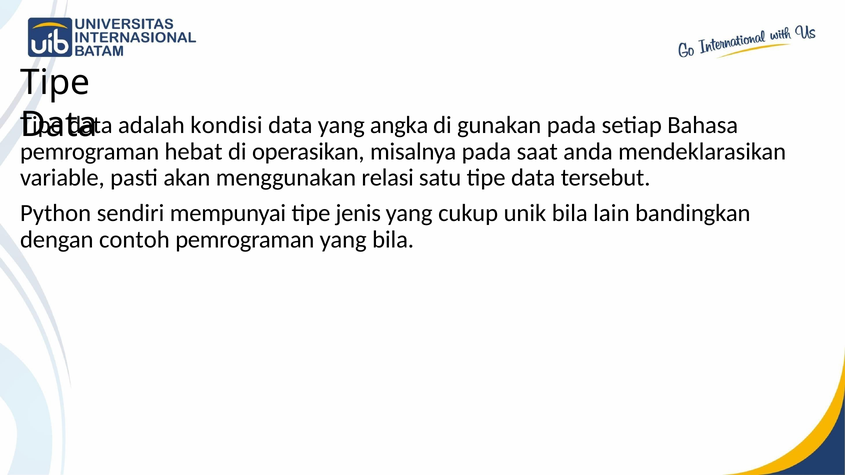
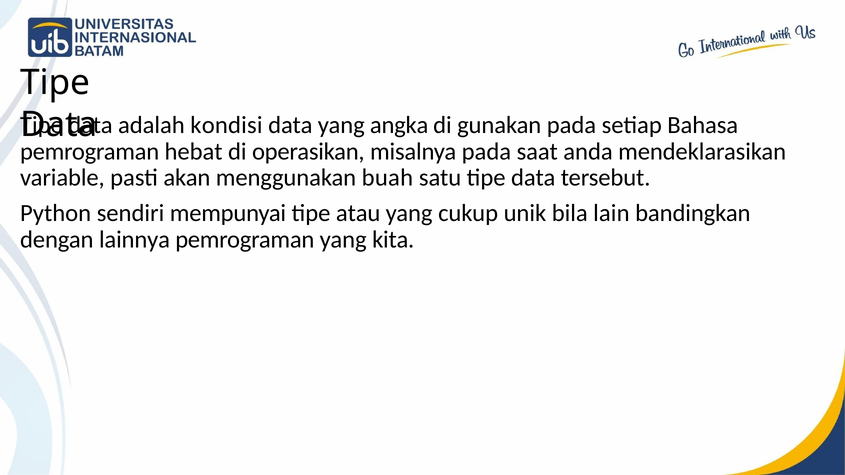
relasi: relasi -> buah
jenis: jenis -> atau
contoh: contoh -> lainnya
yang bila: bila -> kita
